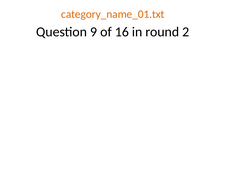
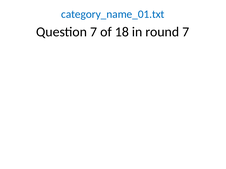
category_name_01.txt colour: orange -> blue
Question 9: 9 -> 7
16: 16 -> 18
round 2: 2 -> 7
